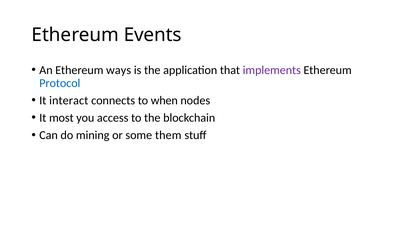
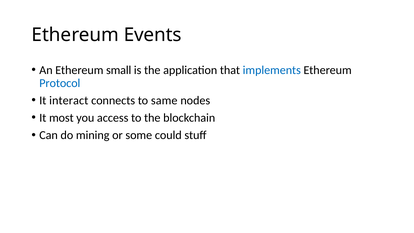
ways: ways -> small
implements colour: purple -> blue
when: when -> same
them: them -> could
